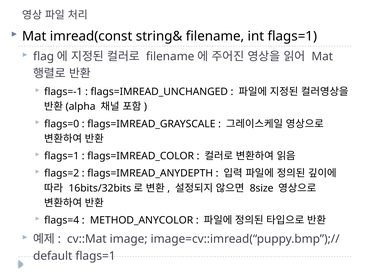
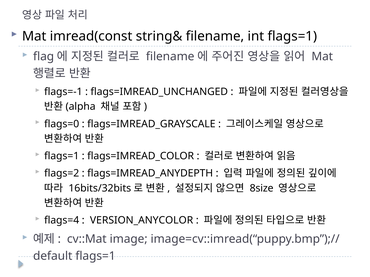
METHOD_ANYCOLOR: METHOD_ANYCOLOR -> VERSION_ANYCOLOR
